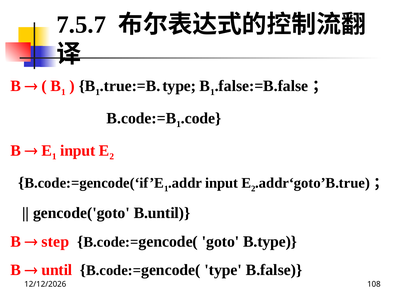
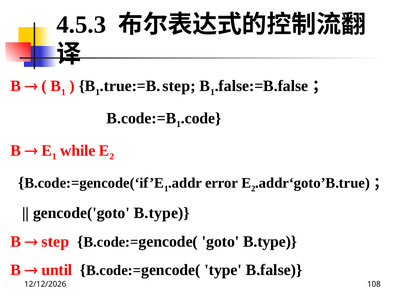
7.5.7: 7.5.7 -> 4.5.3
type at (179, 86): type -> step
input at (78, 150): input -> while
input at (222, 183): input -> error
gencode('goto B.until: B.until -> B.type
